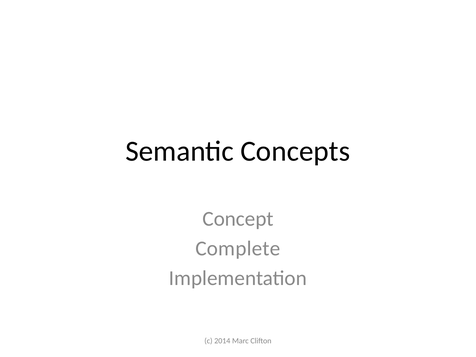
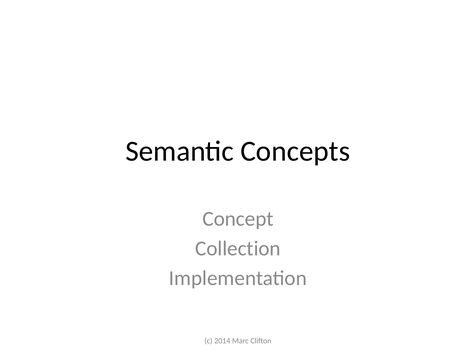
Complete: Complete -> Collection
